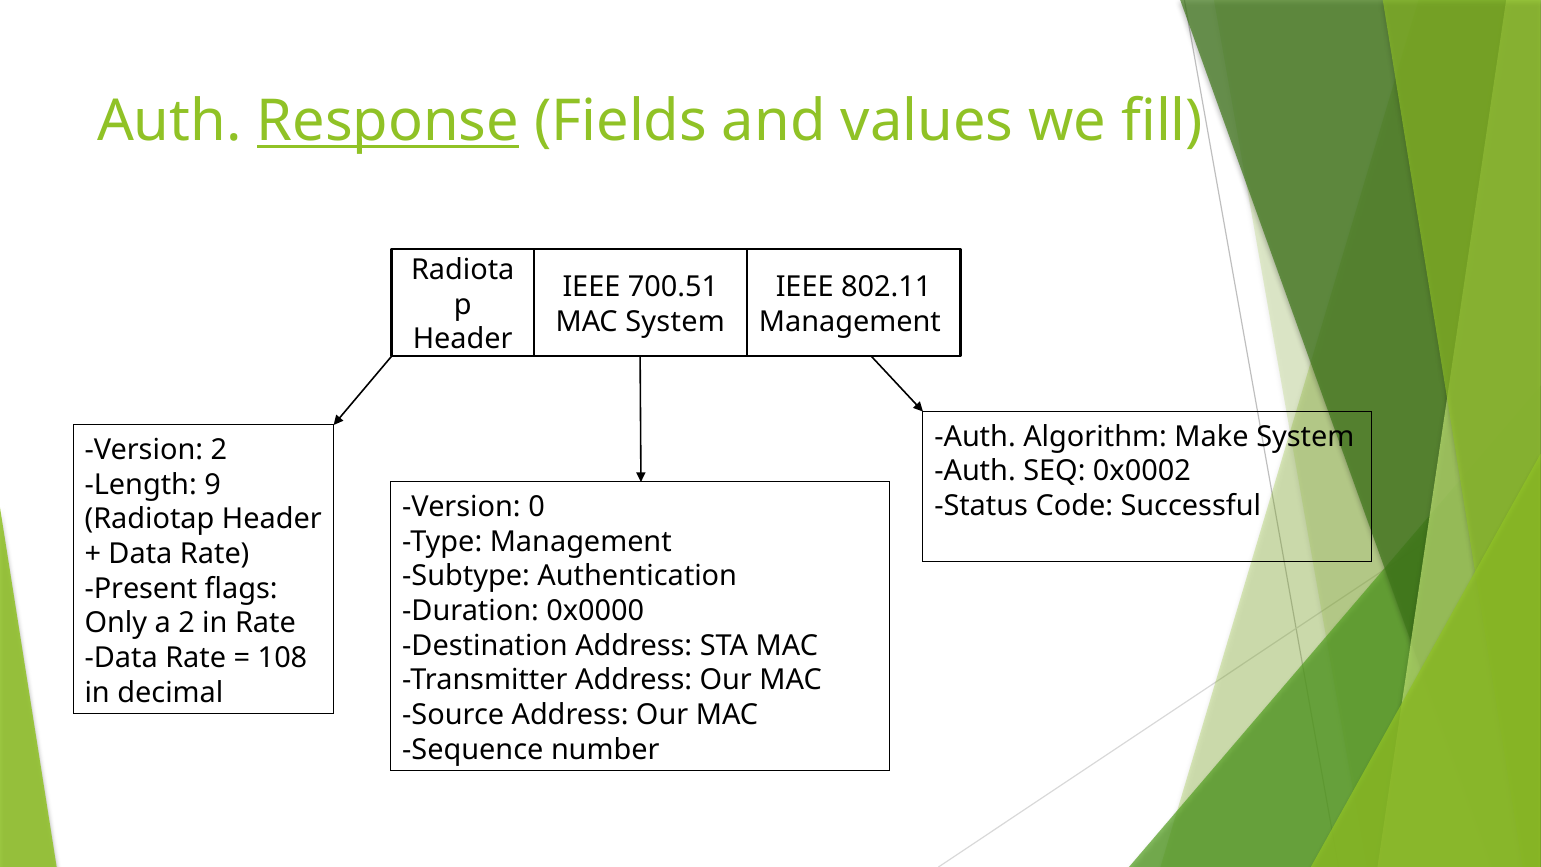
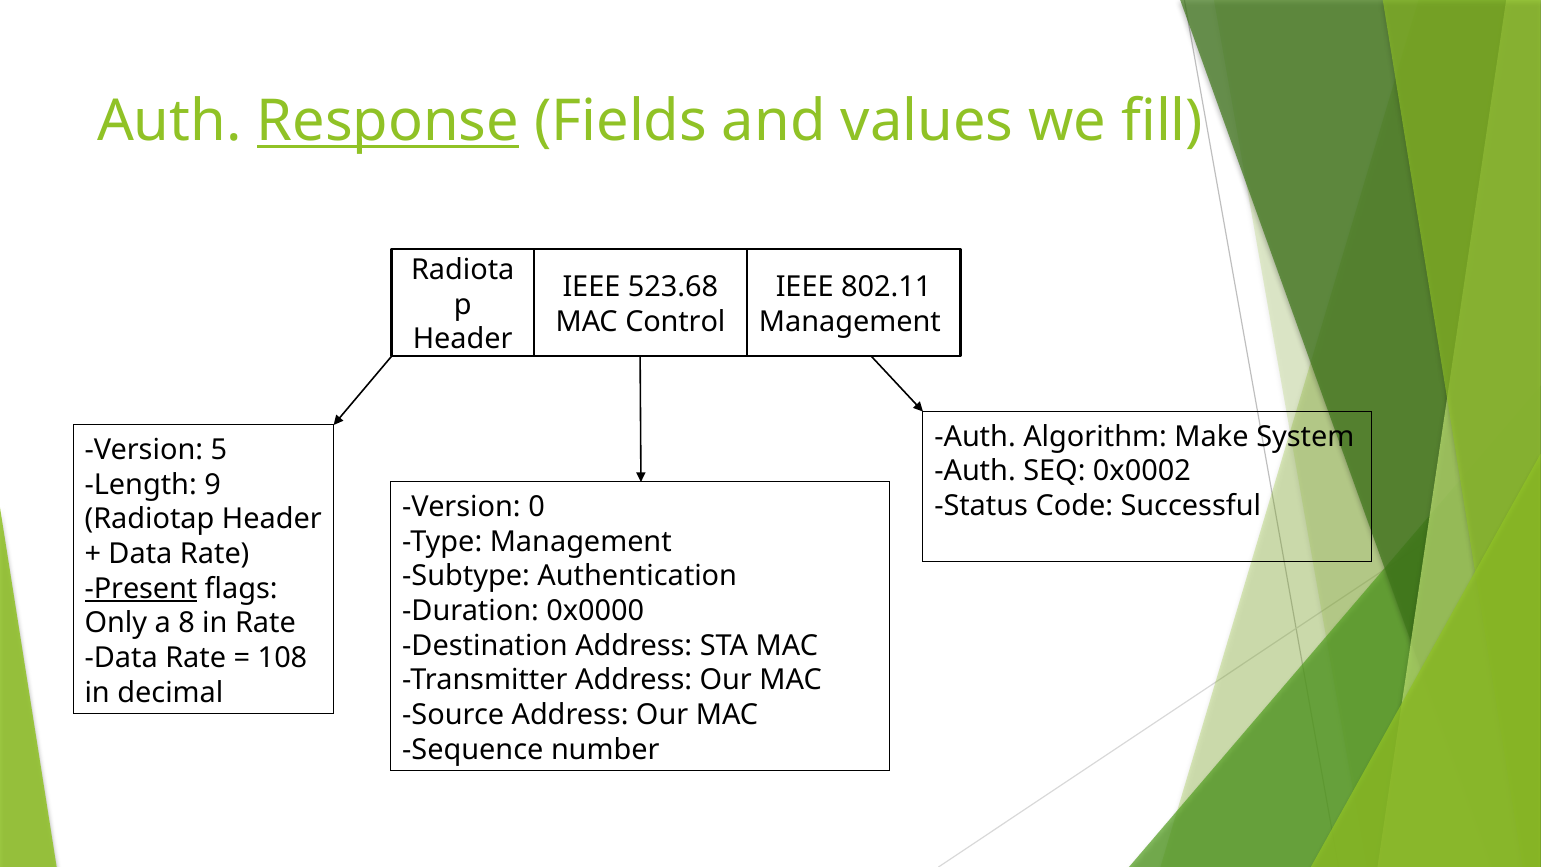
700.51: 700.51 -> 523.68
MAC System: System -> Control
Version 2: 2 -> 5
Present underline: none -> present
a 2: 2 -> 8
